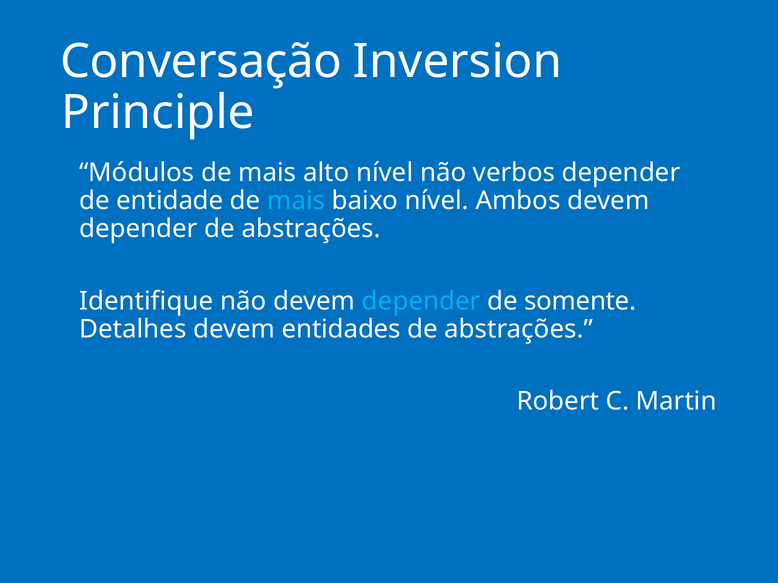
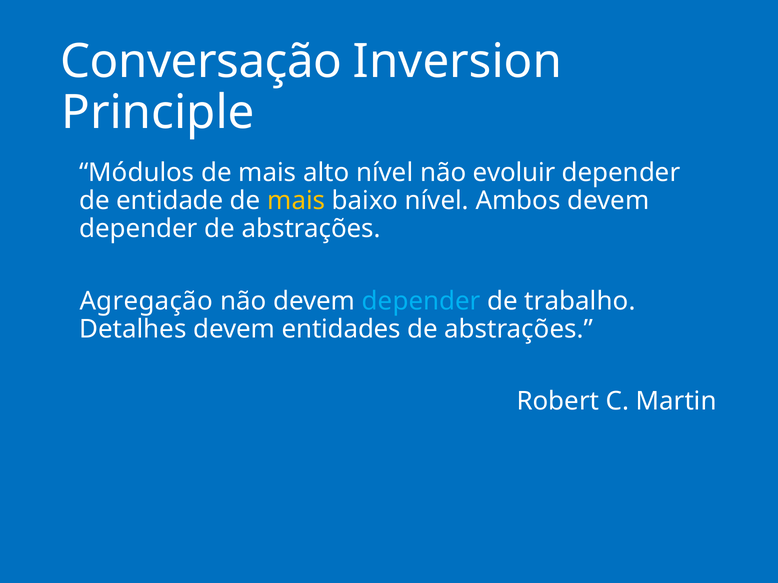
verbos: verbos -> evoluir
mais at (296, 201) colour: light blue -> yellow
Identifique: Identifique -> Agregação
somente: somente -> trabalho
